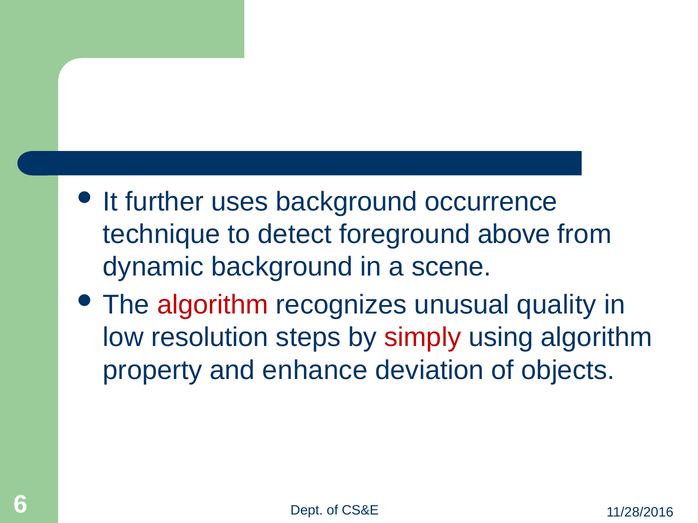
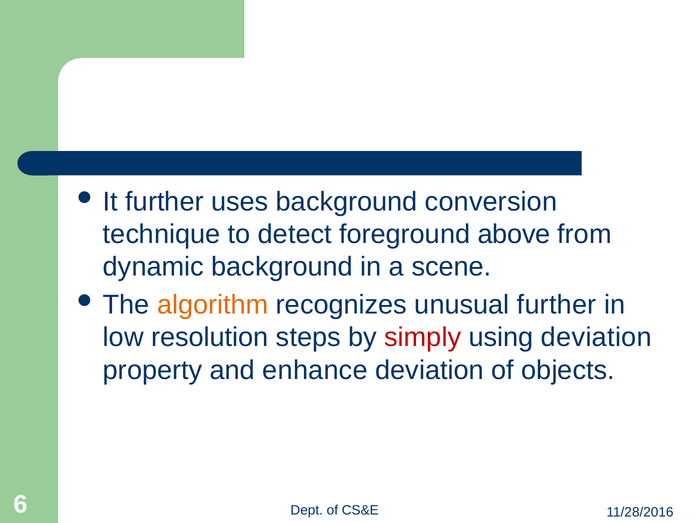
occurrence: occurrence -> conversion
algorithm at (213, 305) colour: red -> orange
unusual quality: quality -> further
using algorithm: algorithm -> deviation
